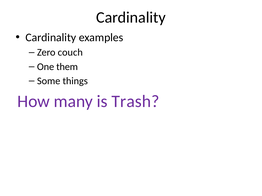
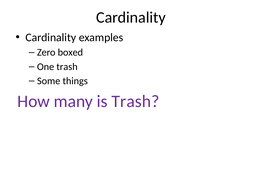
couch: couch -> boxed
One them: them -> trash
